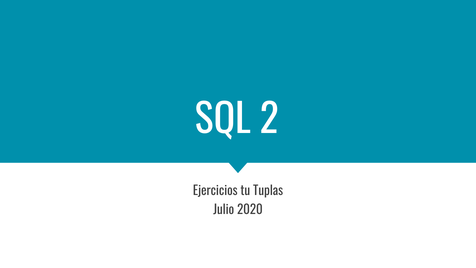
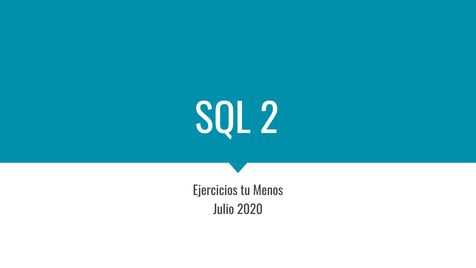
Tuplas: Tuplas -> Menos
